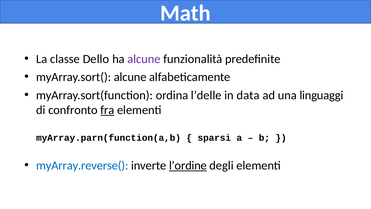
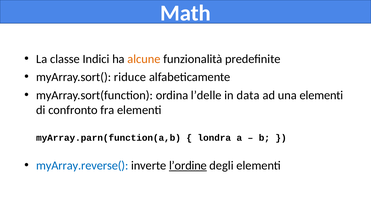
Dello: Dello -> Indici
alcune at (144, 59) colour: purple -> orange
myArray.sort( alcune: alcune -> riduce
una linguaggi: linguaggi -> elementi
fra underline: present -> none
sparsi: sparsi -> londra
